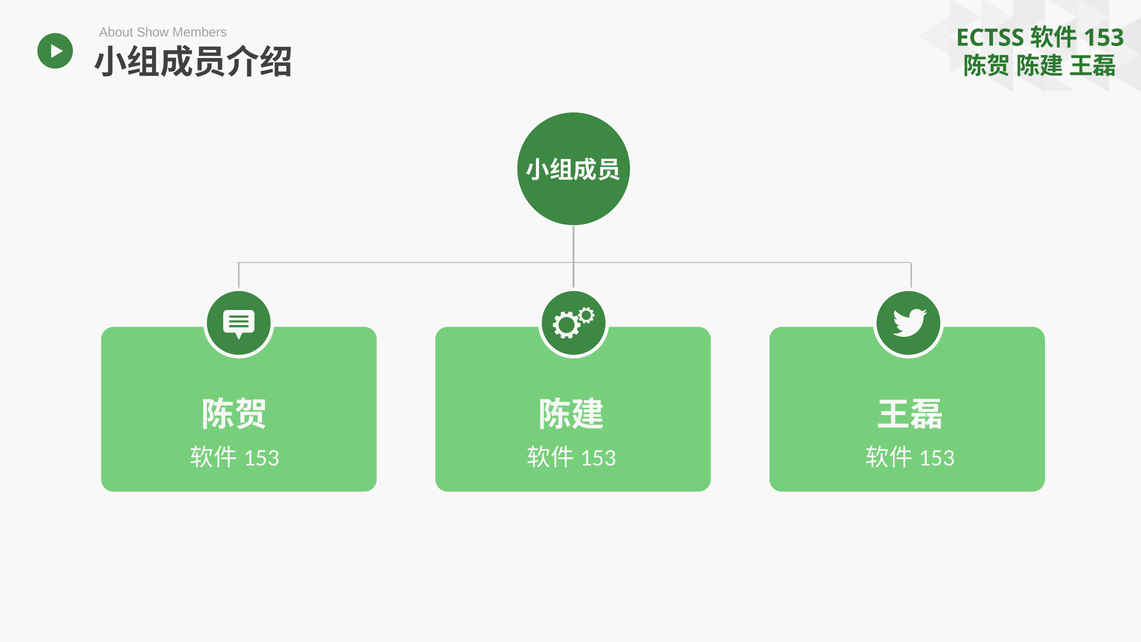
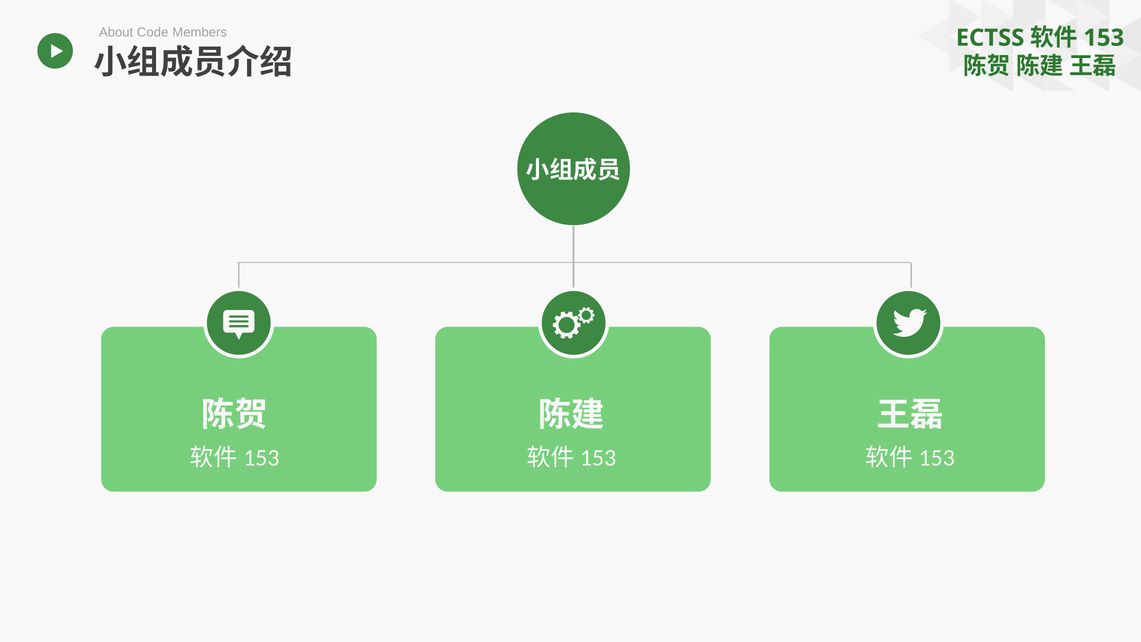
Show: Show -> Code
